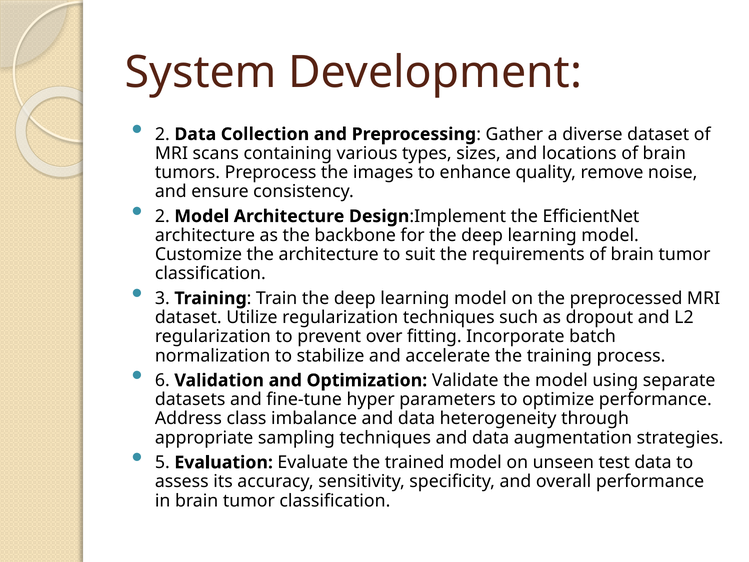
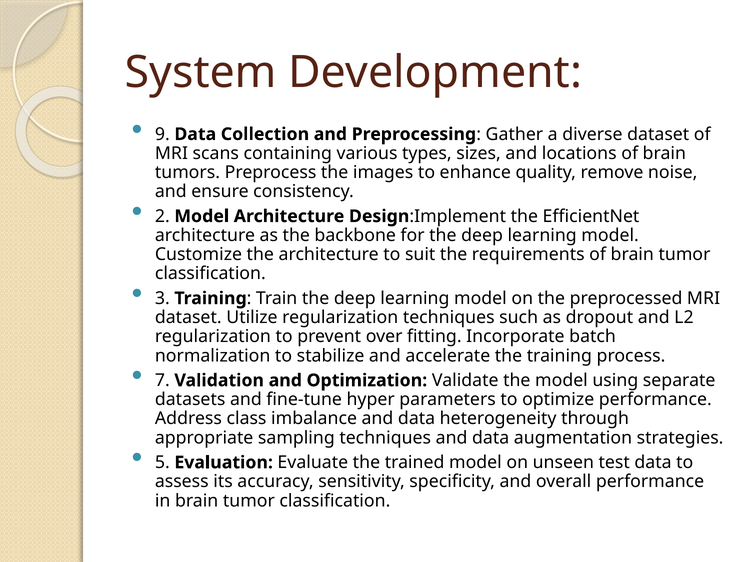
2 at (162, 134): 2 -> 9
6: 6 -> 7
